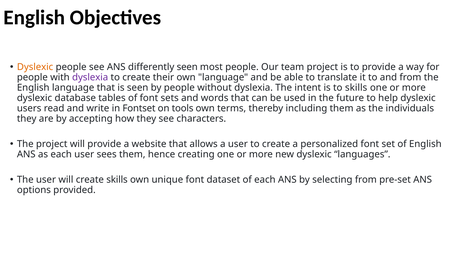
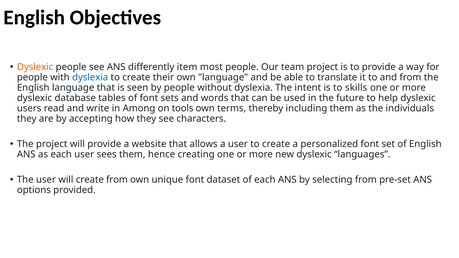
differently seen: seen -> item
dyslexia at (90, 77) colour: purple -> blue
Fontset: Fontset -> Among
create skills: skills -> from
